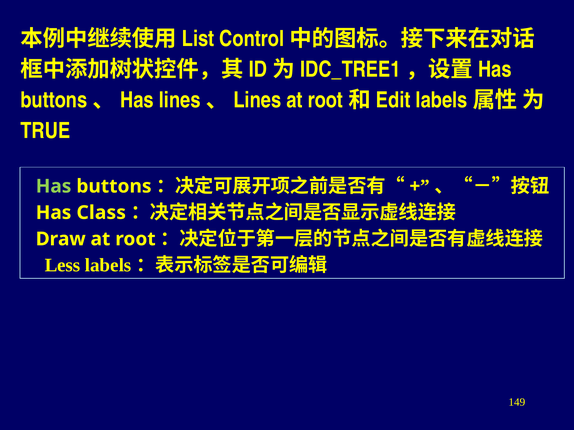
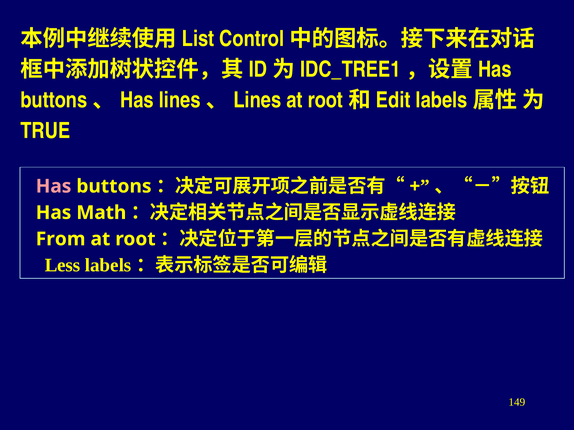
Has at (54, 186) colour: light green -> pink
Class: Class -> Math
Draw: Draw -> From
